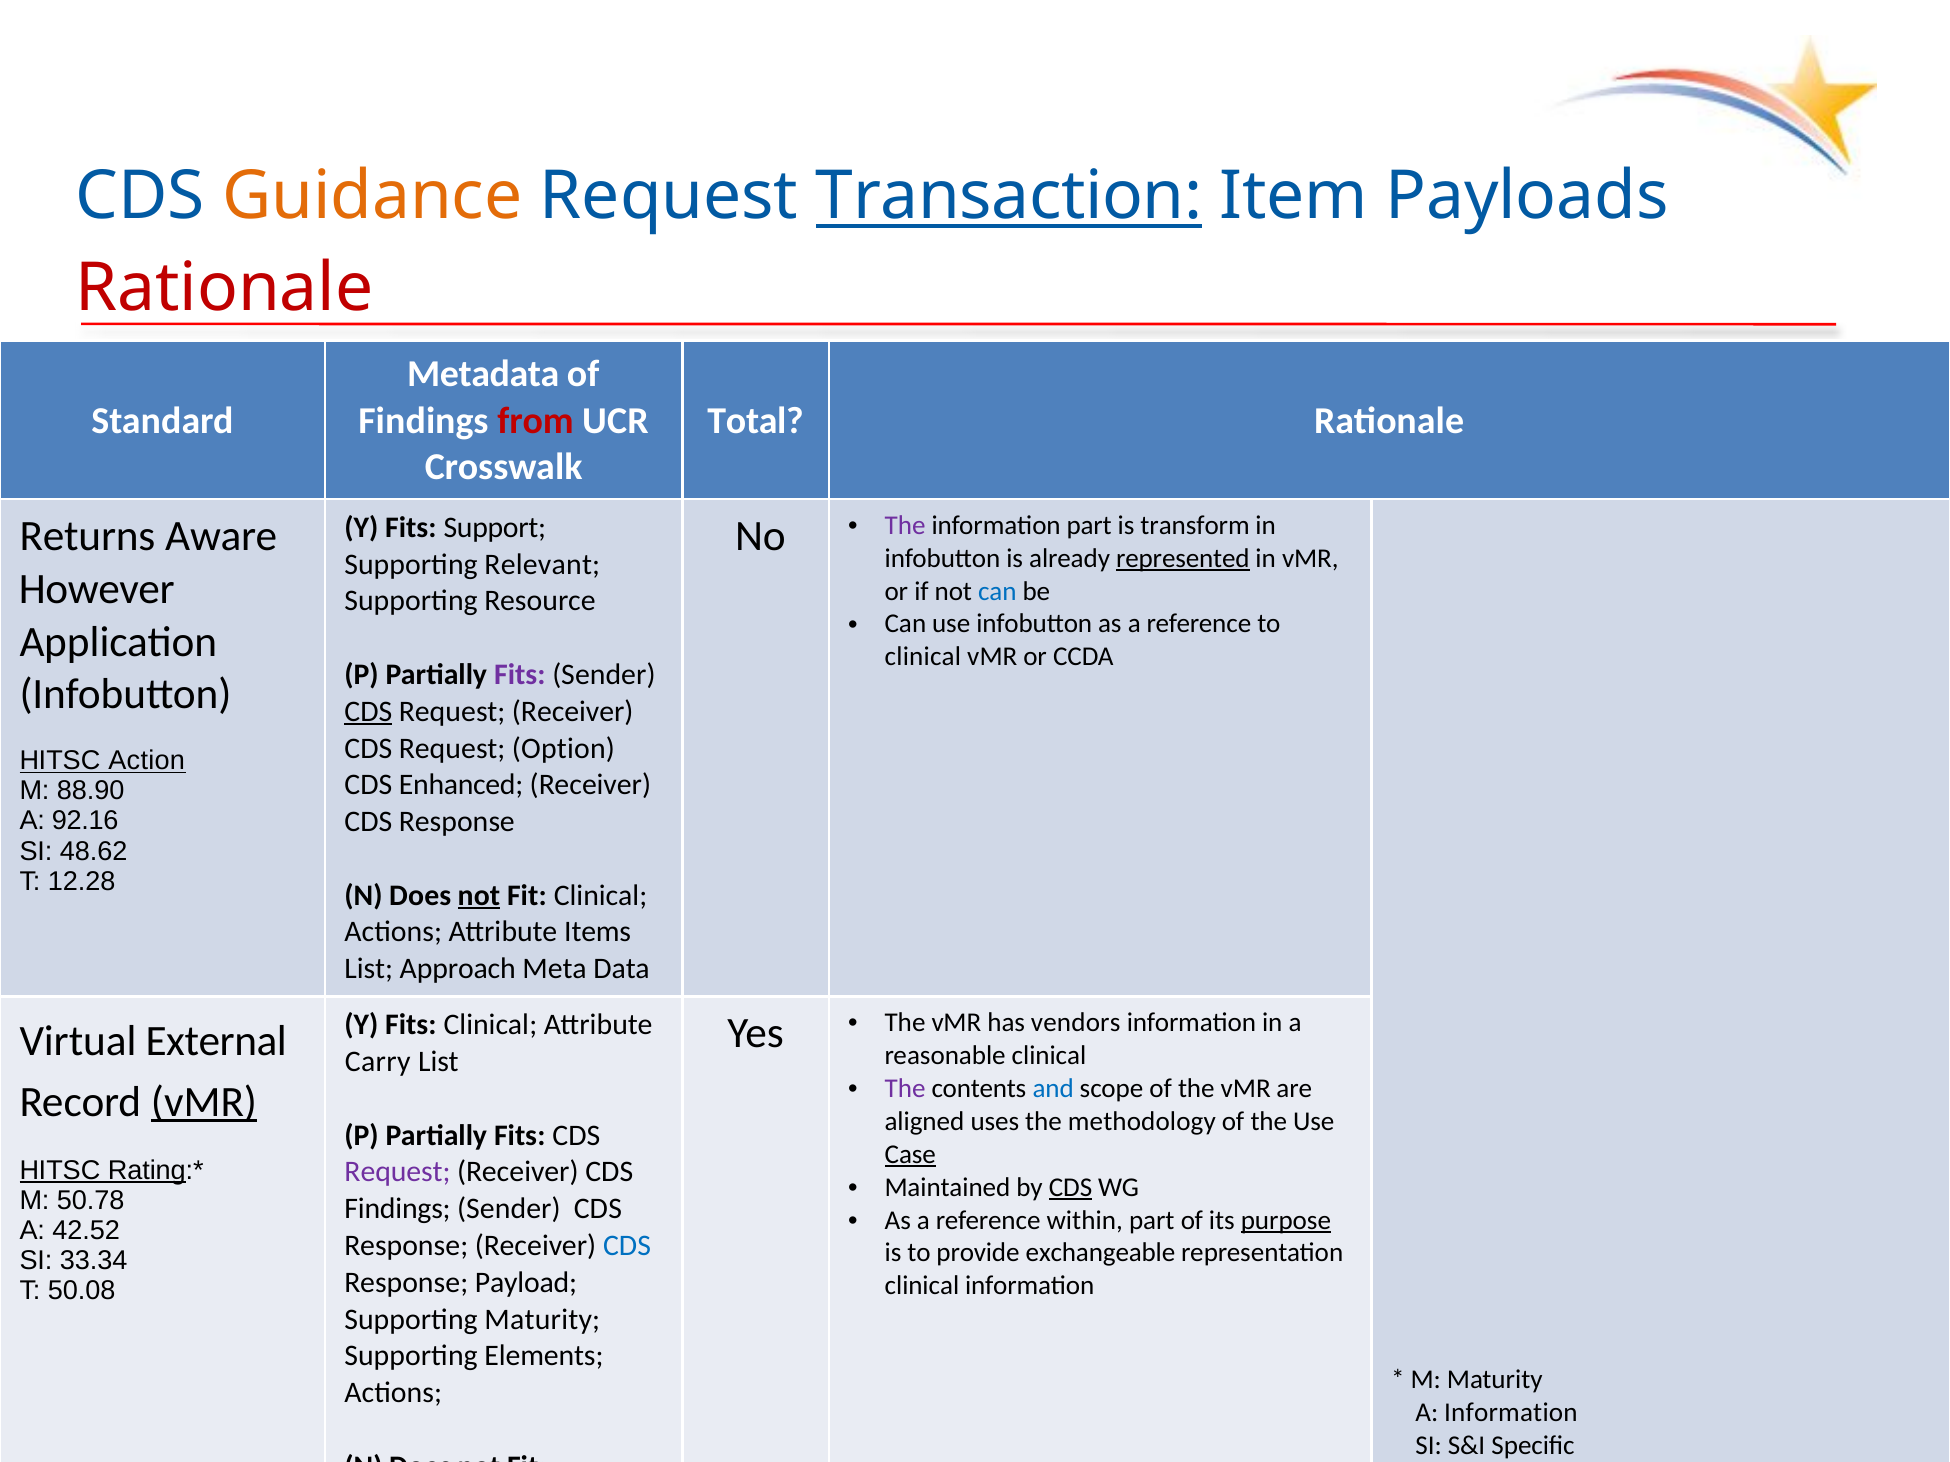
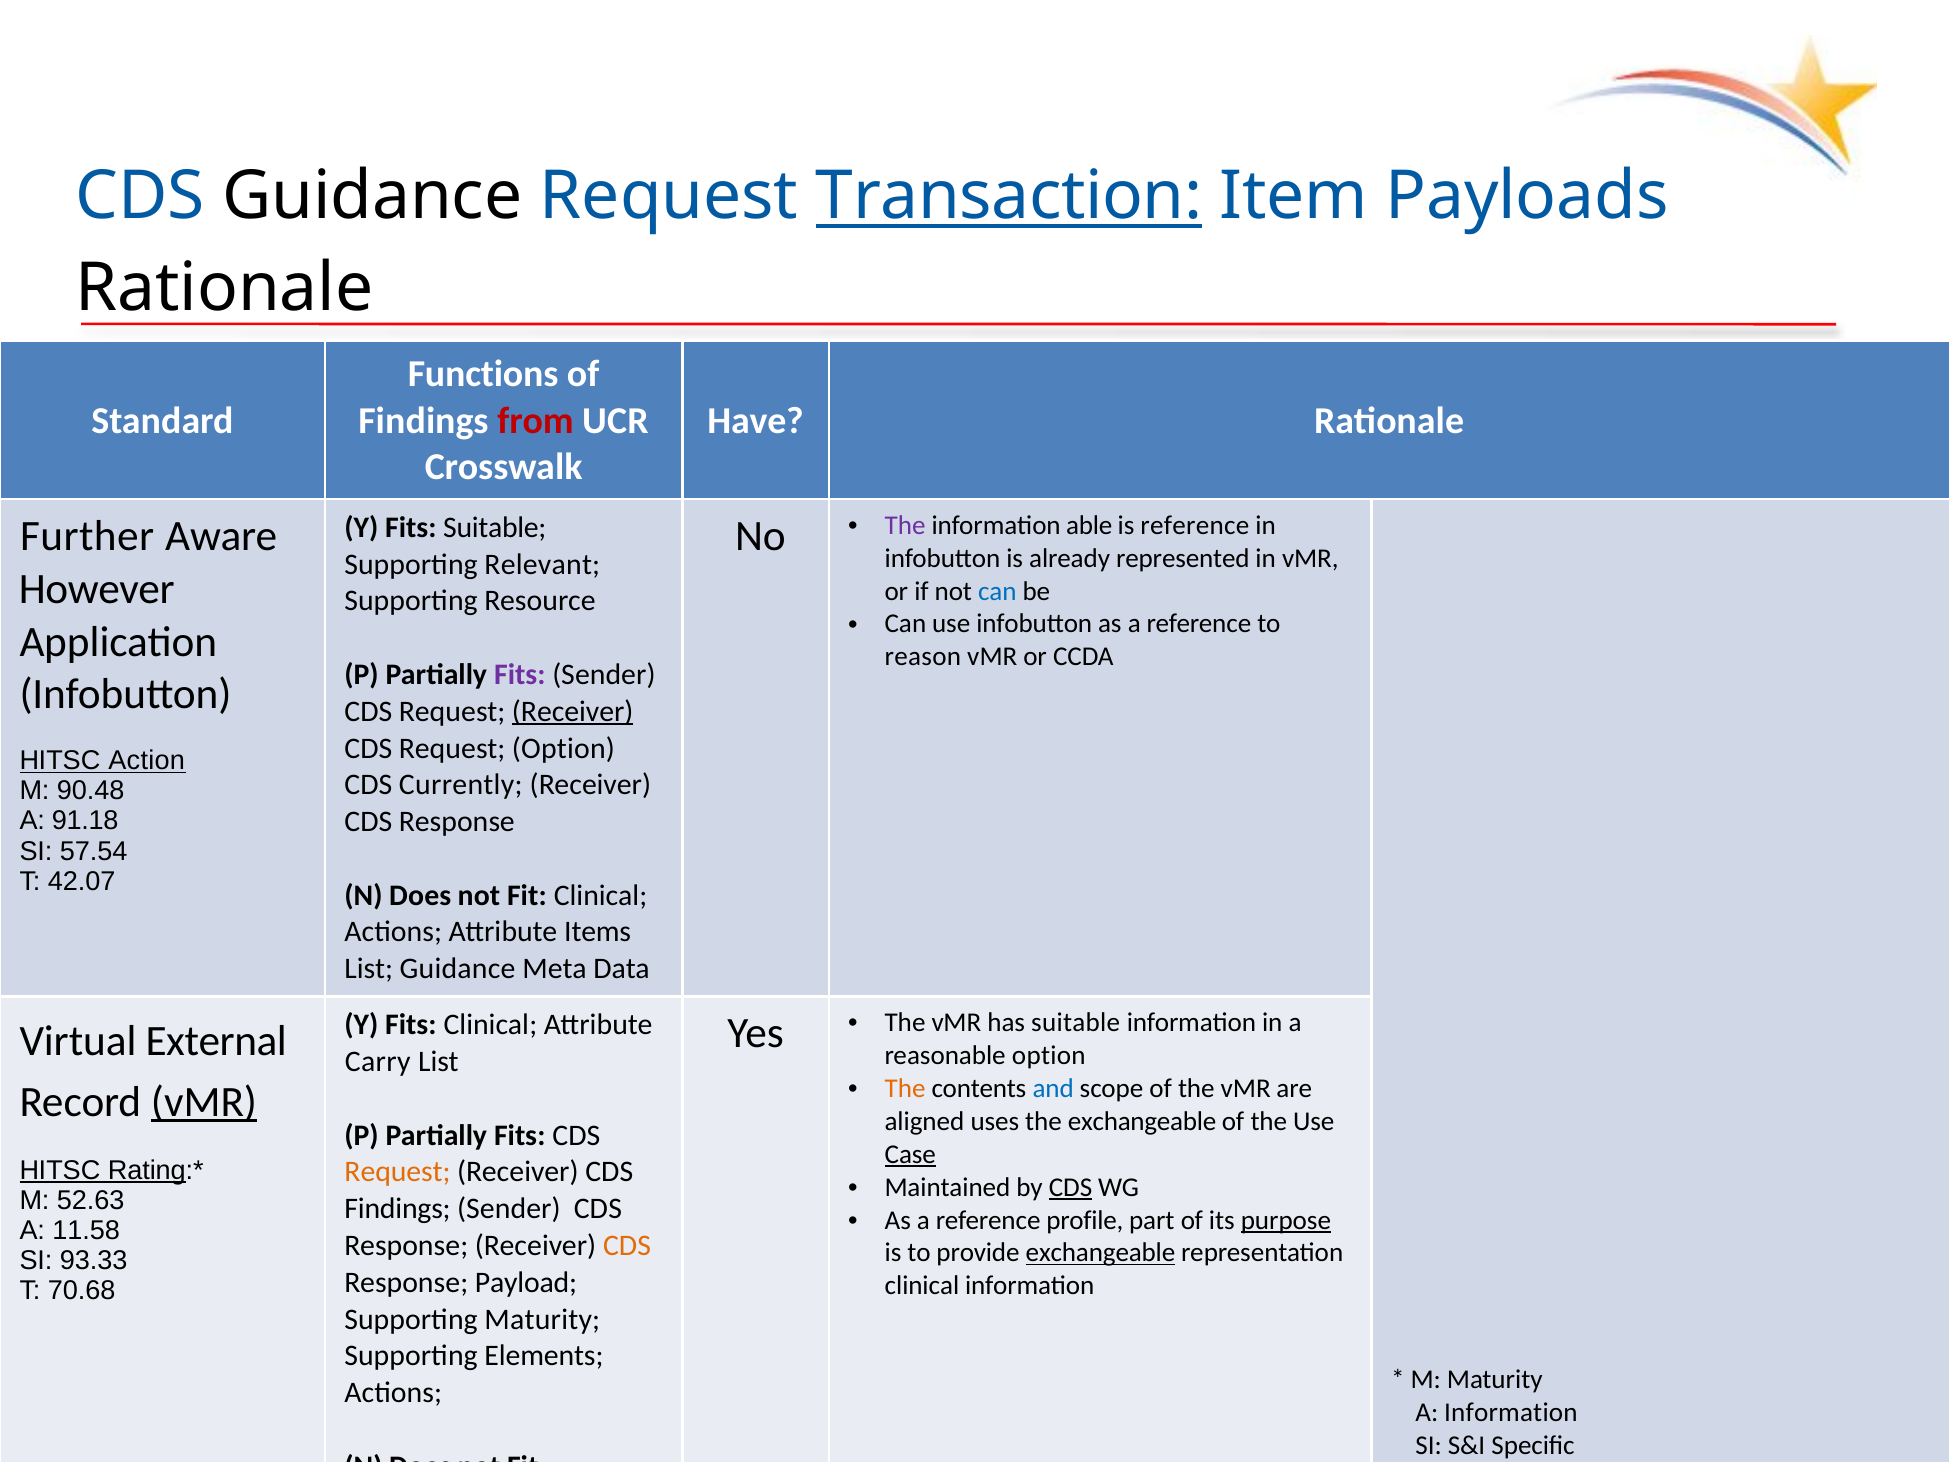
Guidance at (372, 197) colour: orange -> black
Rationale at (224, 289) colour: red -> black
Metadata at (483, 375): Metadata -> Functions
Total at (756, 421): Total -> Have
Fits Support: Support -> Suitable
Returns: Returns -> Further
information part: part -> able
is transform: transform -> reference
represented underline: present -> none
clinical at (923, 657): clinical -> reason
CDS at (368, 712) underline: present -> none
Receiver at (573, 712) underline: none -> present
Enhanced: Enhanced -> Currently
88.90: 88.90 -> 90.48
92.16: 92.16 -> 91.18
48.62: 48.62 -> 57.54
12.28: 12.28 -> 42.07
not at (479, 896) underline: present -> none
List Approach: Approach -> Guidance
has vendors: vendors -> suitable
reasonable clinical: clinical -> option
The at (905, 1089) colour: purple -> orange
the methodology: methodology -> exchangeable
Request at (398, 1173) colour: purple -> orange
50.78: 50.78 -> 52.63
within: within -> profile
42.52: 42.52 -> 11.58
CDS at (627, 1246) colour: blue -> orange
exchangeable at (1100, 1253) underline: none -> present
33.34: 33.34 -> 93.33
50.08: 50.08 -> 70.68
